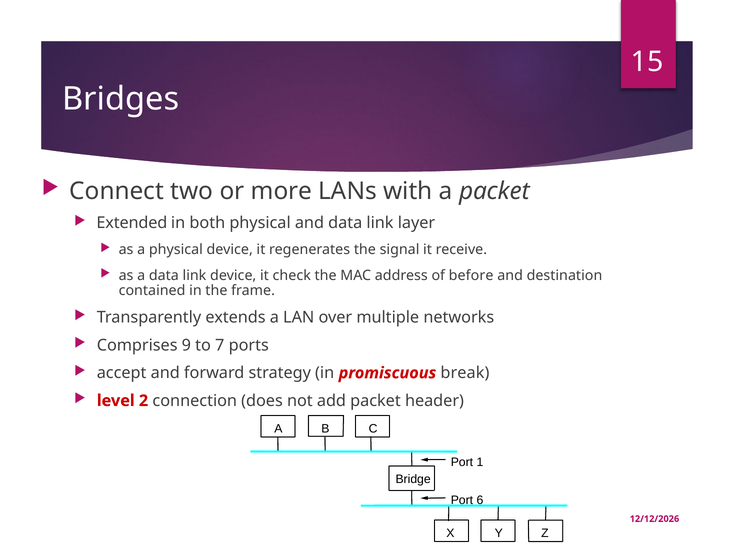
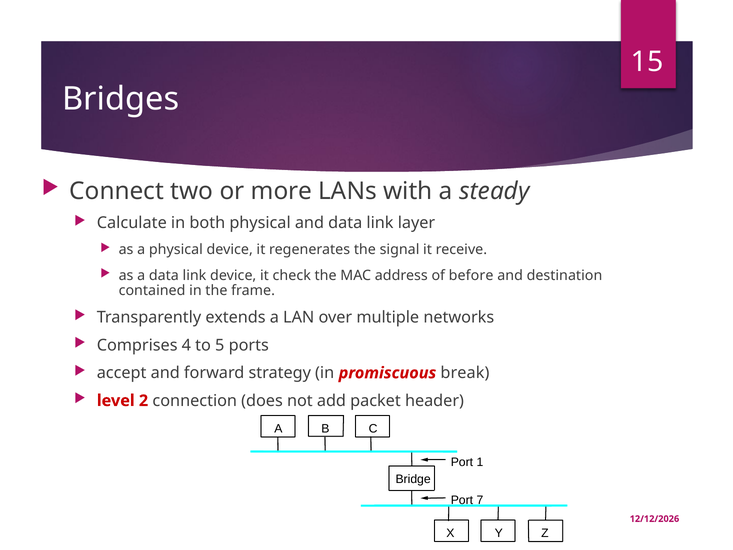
a packet: packet -> steady
Extended: Extended -> Calculate
9: 9 -> 4
7: 7 -> 5
6: 6 -> 7
